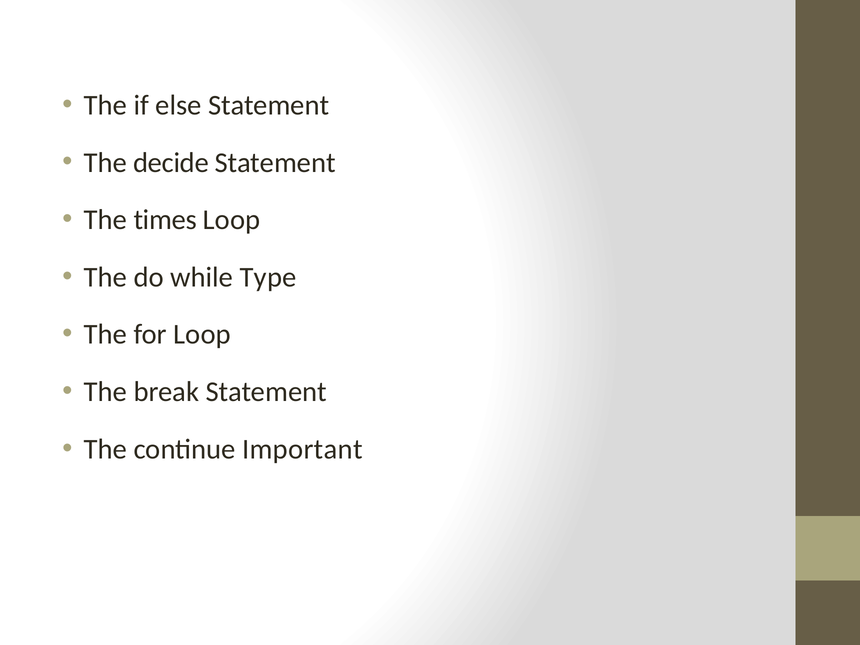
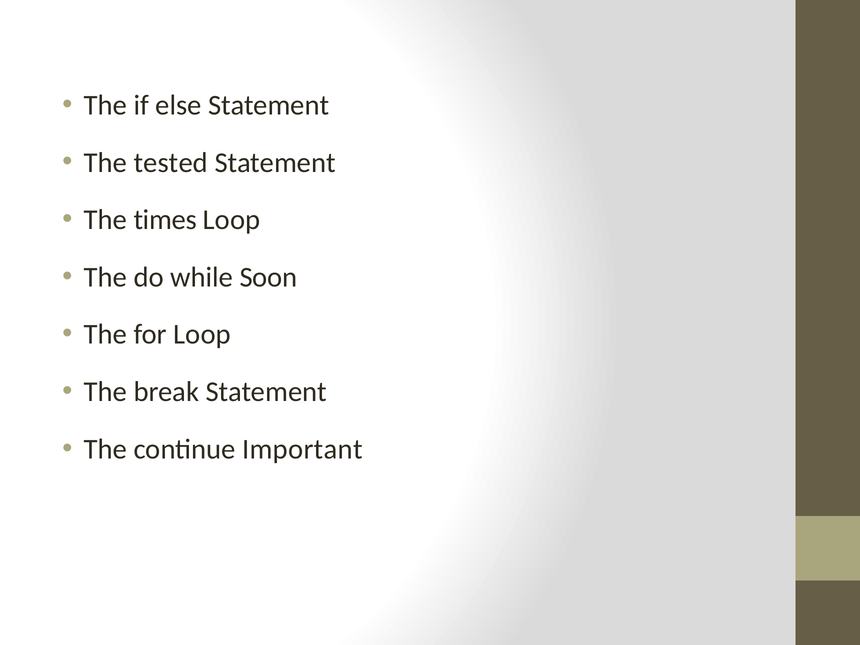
decide: decide -> tested
Type: Type -> Soon
